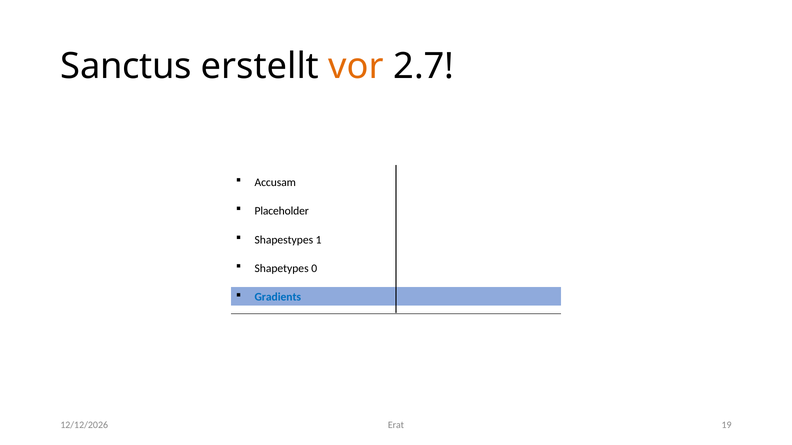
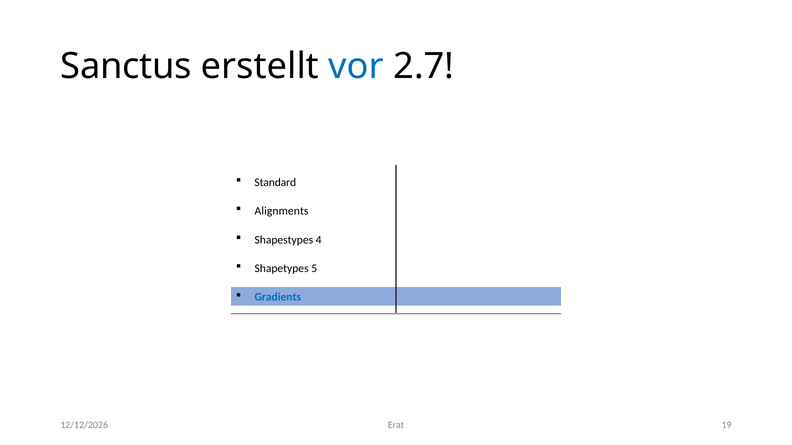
vor colour: orange -> blue
Accusam: Accusam -> Standard
Placeholder: Placeholder -> Alignments
1: 1 -> 4
0: 0 -> 5
